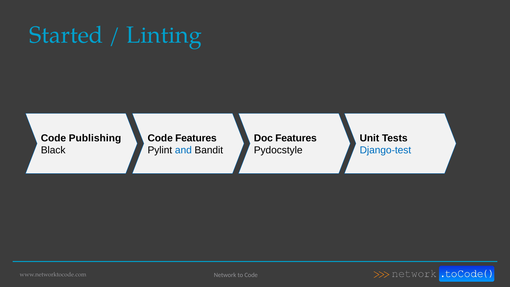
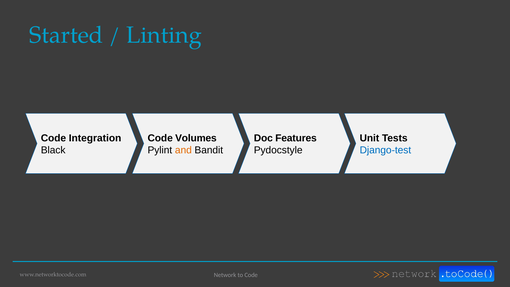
Publishing: Publishing -> Integration
Code Features: Features -> Volumes
and colour: blue -> orange
